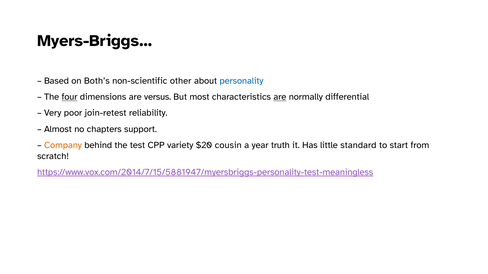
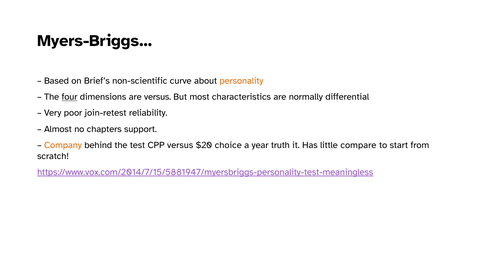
Both’s: Both’s -> Brief’s
other: other -> curve
personality colour: blue -> orange
are at (280, 97) underline: present -> none
CPP variety: variety -> versus
cousin: cousin -> choice
standard: standard -> compare
